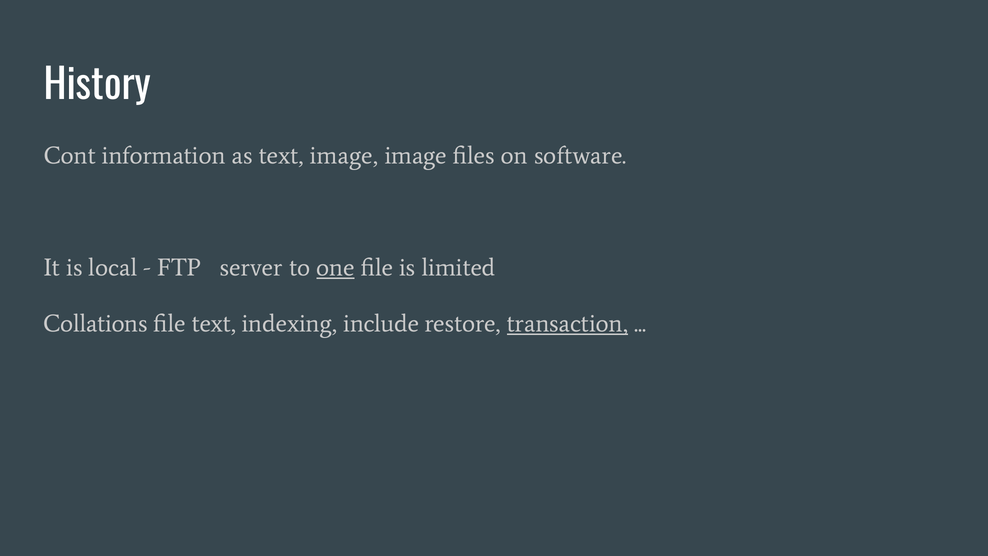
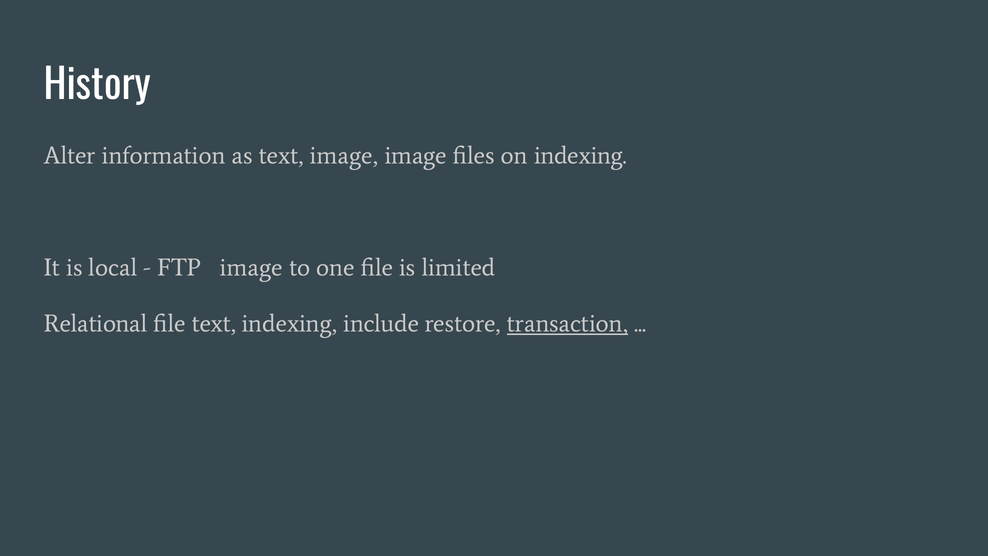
Cont: Cont -> Alter
on software: software -> indexing
FTP server: server -> image
one underline: present -> none
Collations: Collations -> Relational
